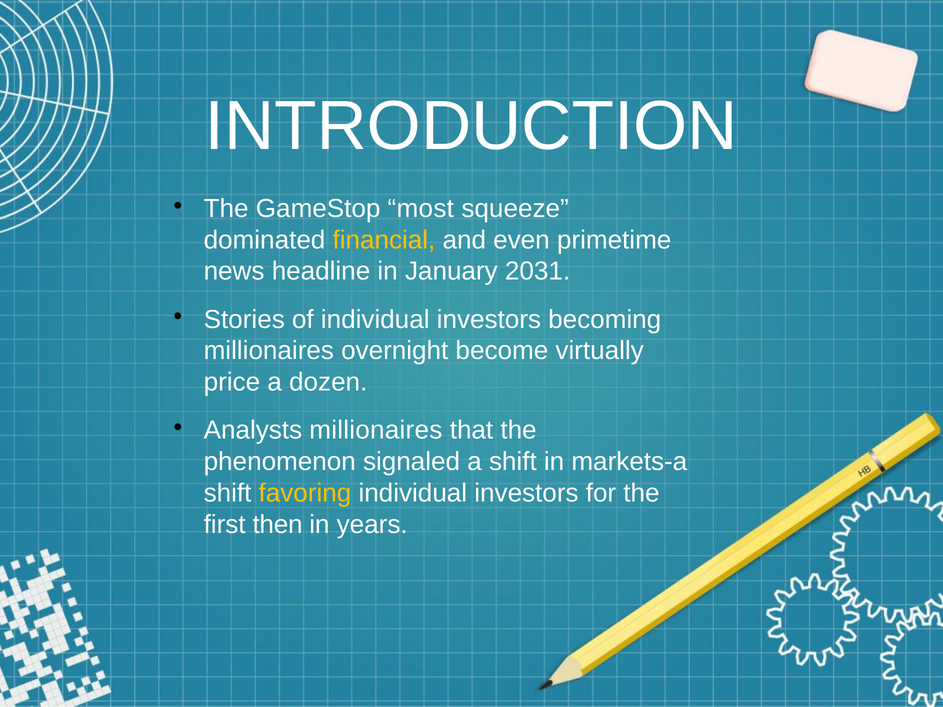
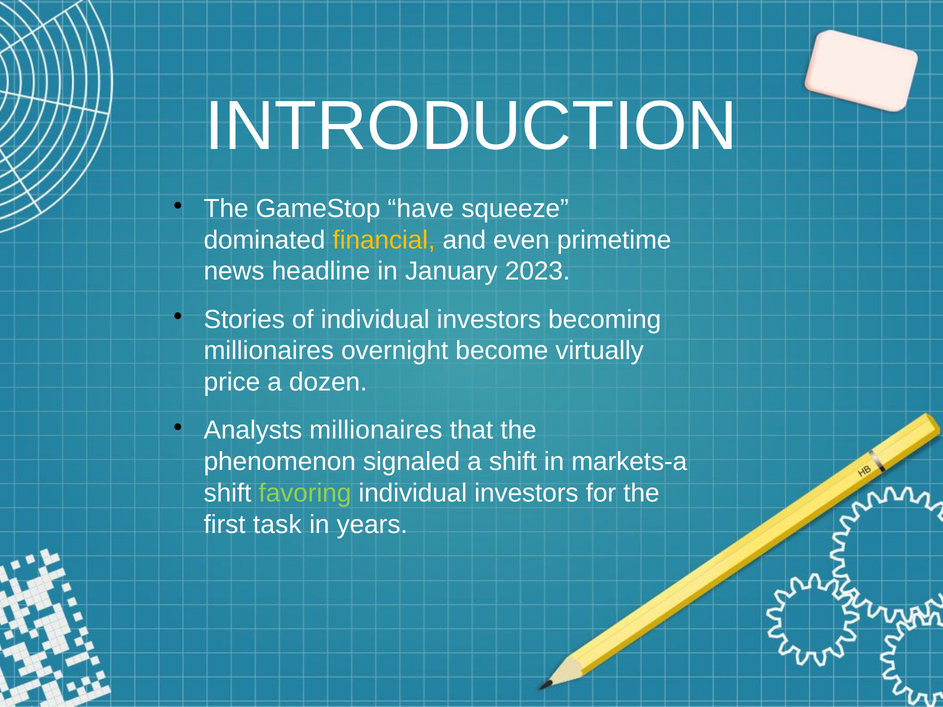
most: most -> have
2031: 2031 -> 2023
favoring colour: yellow -> light green
then: then -> task
